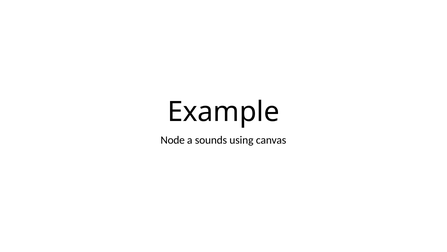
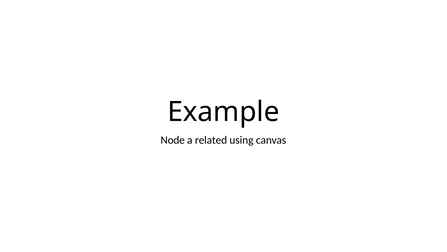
sounds: sounds -> related
